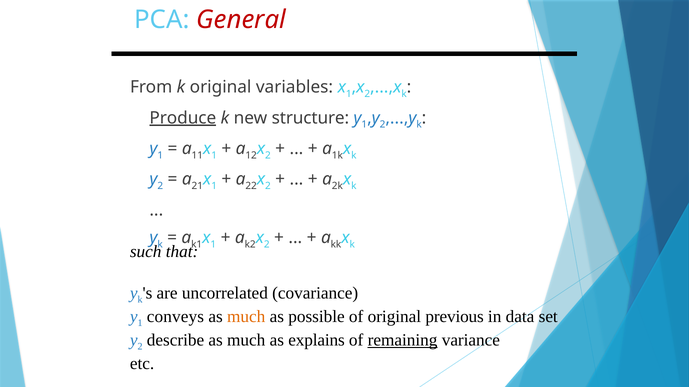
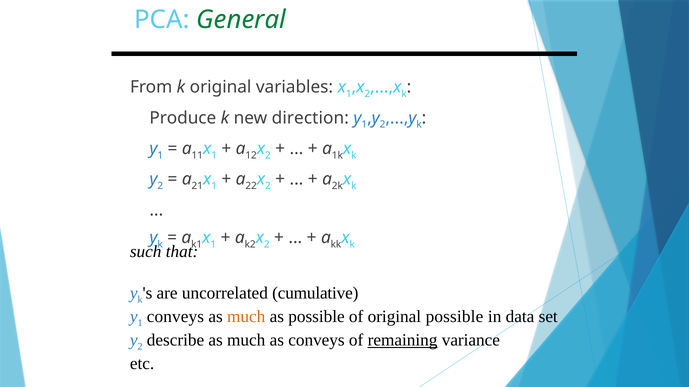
General colour: red -> green
Produce underline: present -> none
structure: structure -> direction
covariance: covariance -> cumulative
original previous: previous -> possible
as explains: explains -> conveys
